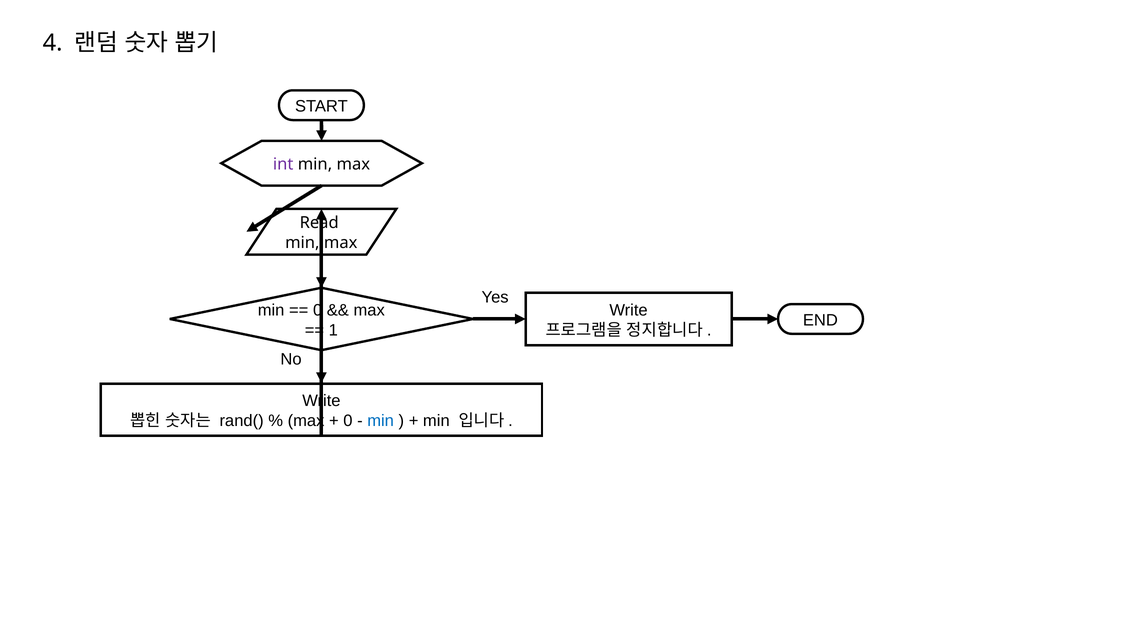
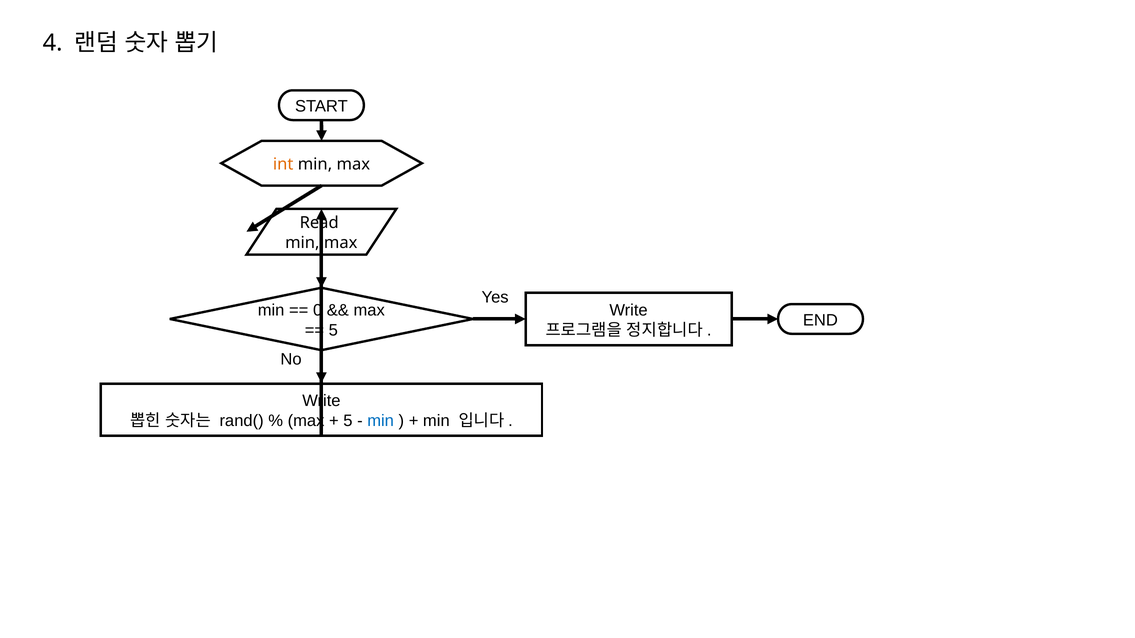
int colour: purple -> orange
1 at (333, 330): 1 -> 5
0 at (348, 421): 0 -> 5
